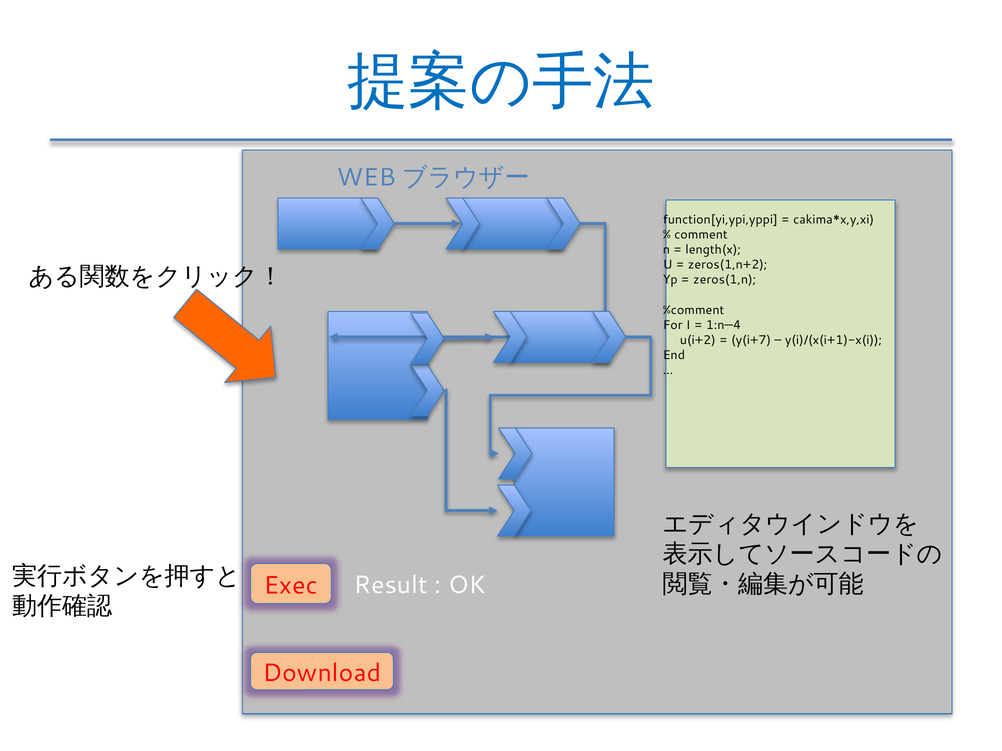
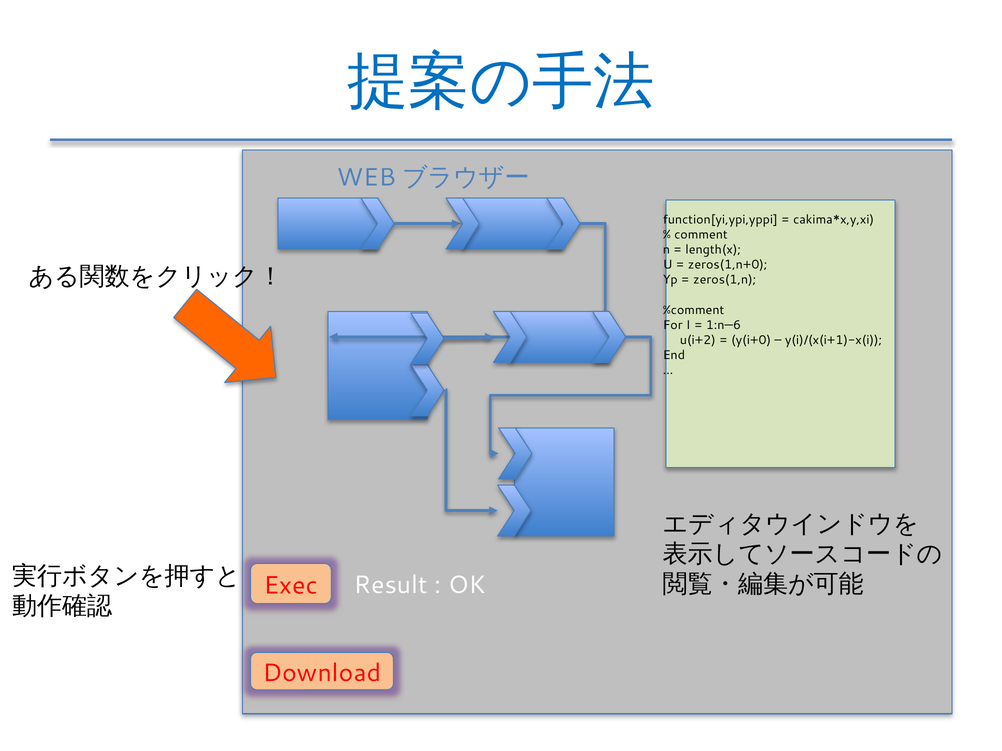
zeros(1,n+2: zeros(1,n+2 -> zeros(1,n+0
1:n—4: 1:n—4 -> 1:n—6
y(i+7: y(i+7 -> y(i+0
